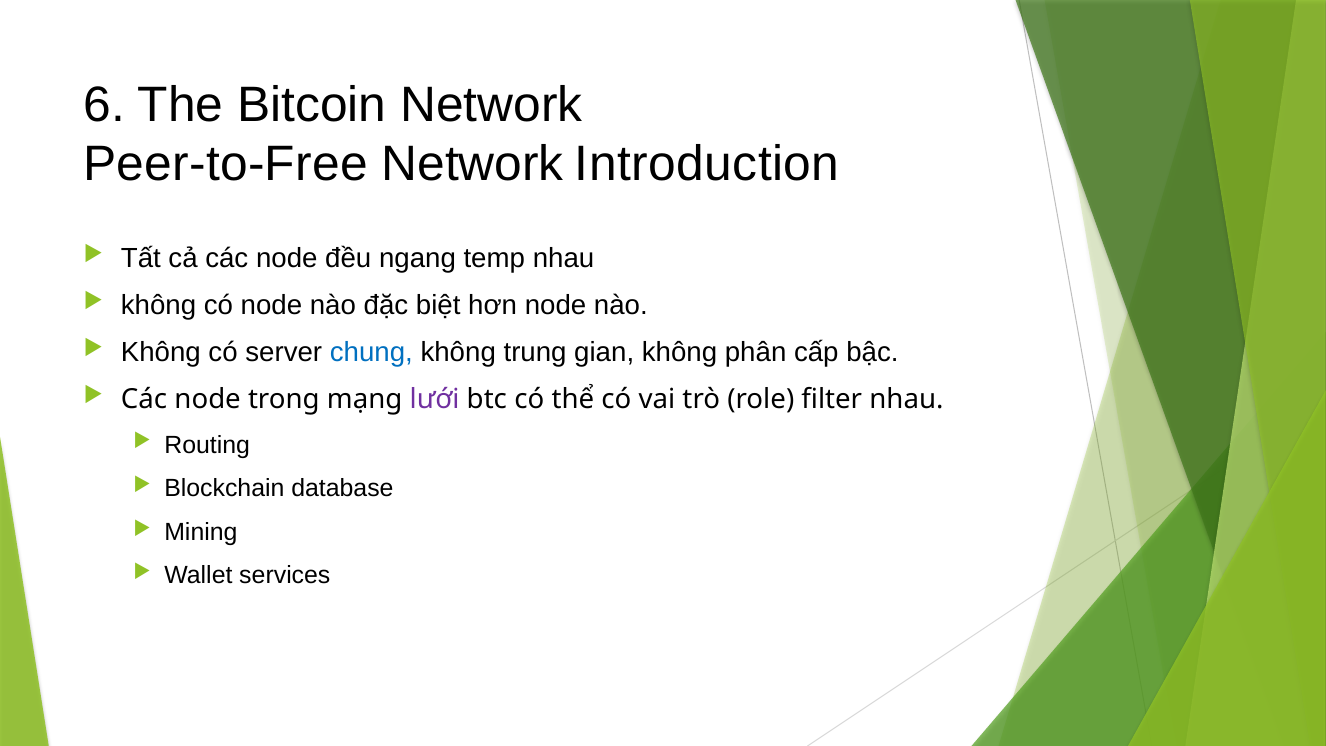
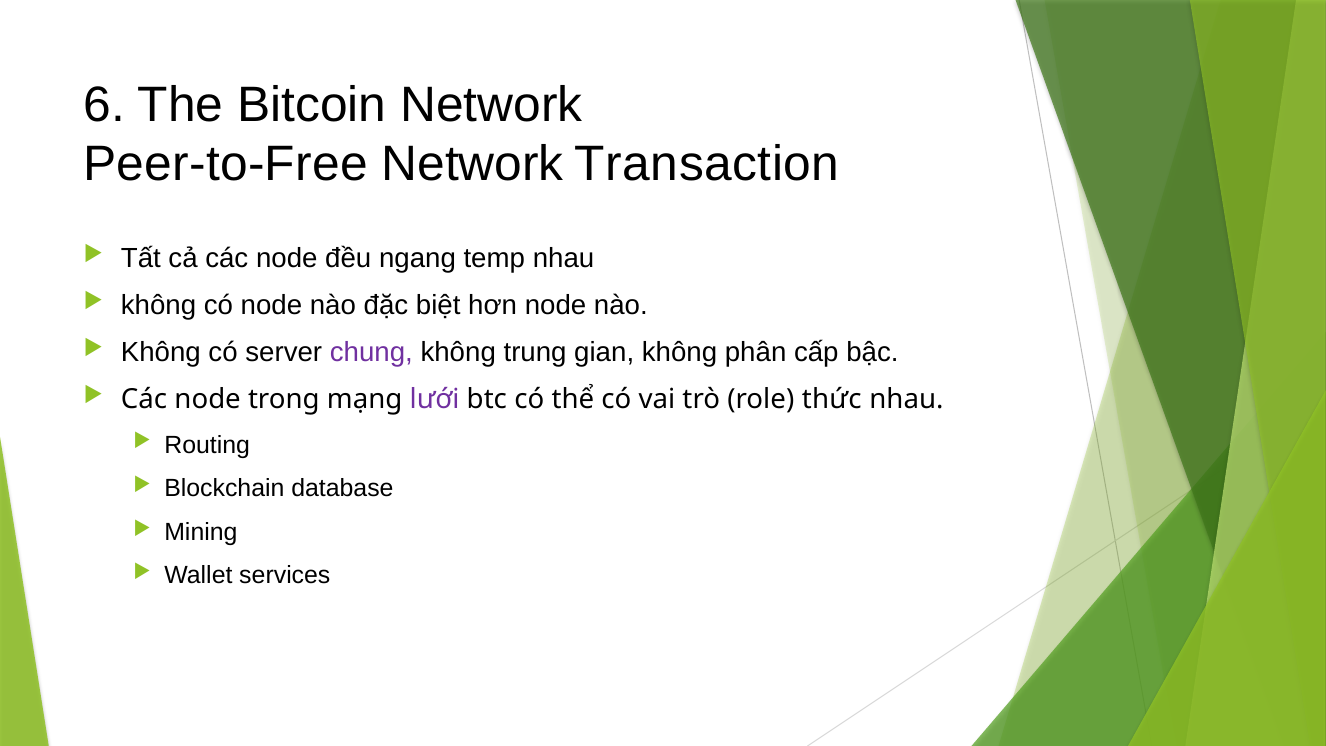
Introduction: Introduction -> Transaction
chung colour: blue -> purple
filter: filter -> thức
